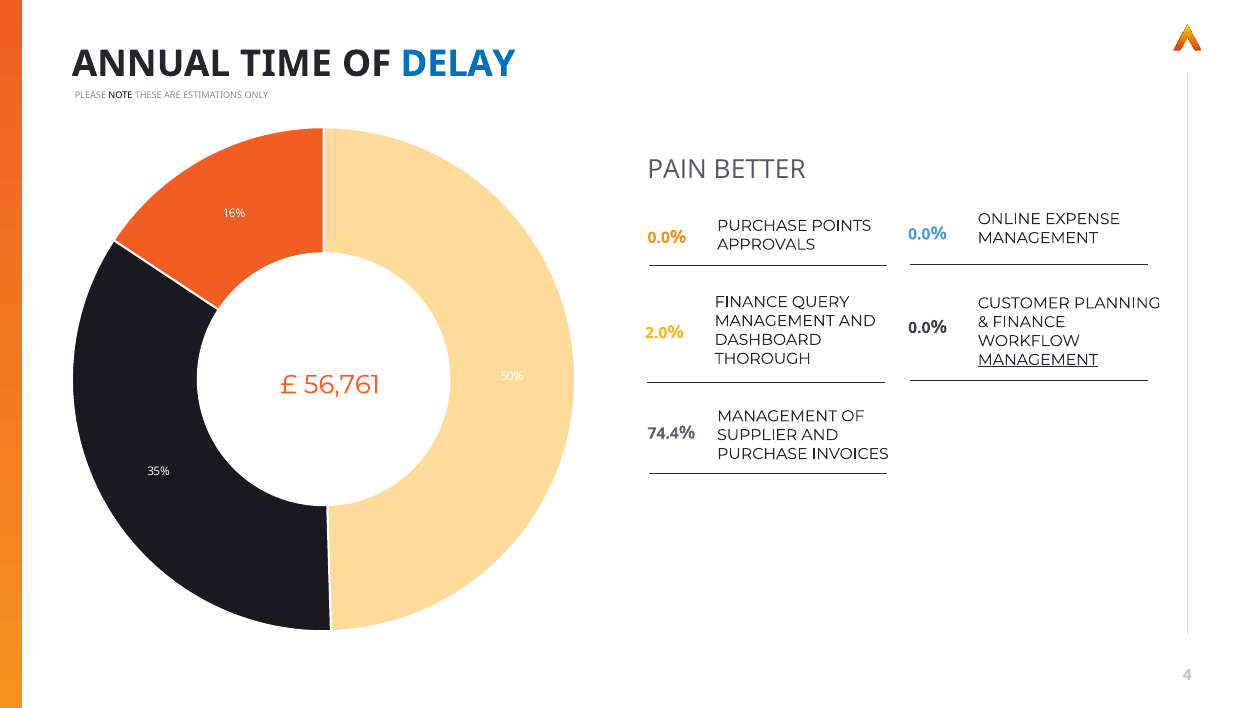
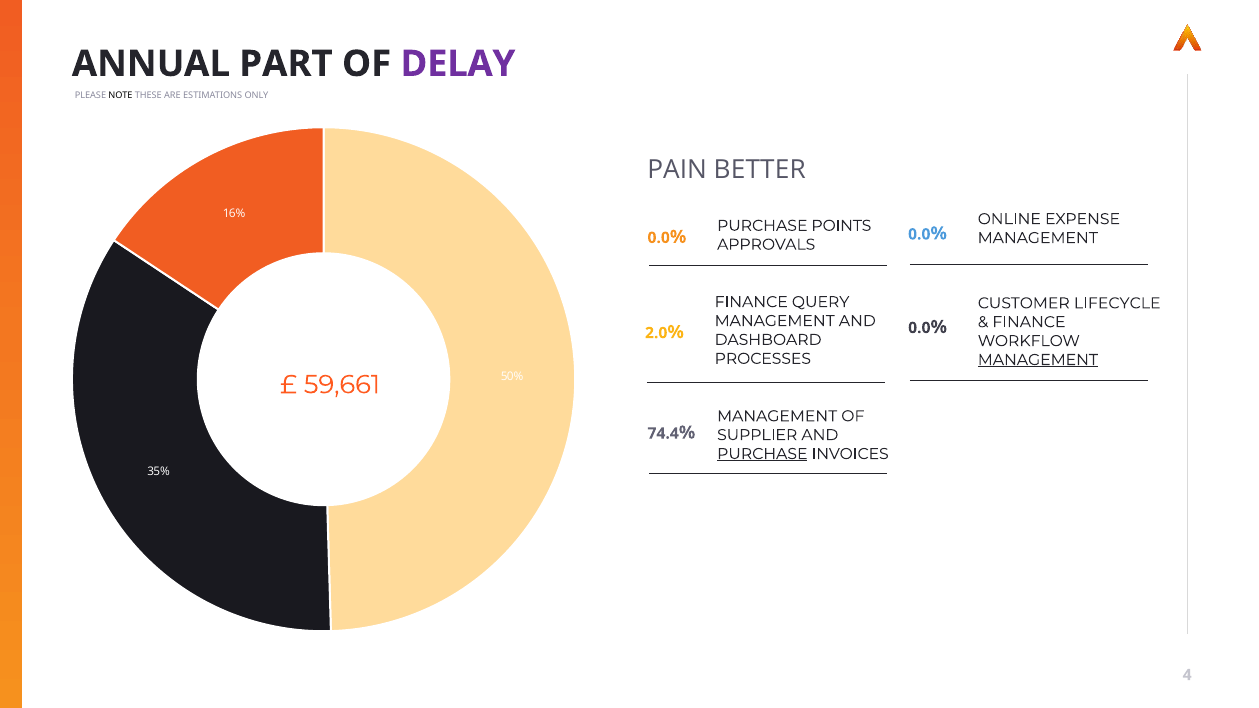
TIME: TIME -> PART
DELAY colour: blue -> purple
PLANNING: PLANNING -> LIFECYCLE
THOROUGH: THOROUGH -> PROCESSES
56,761: 56,761 -> 59,661
PURCHASE at (762, 454) underline: none -> present
